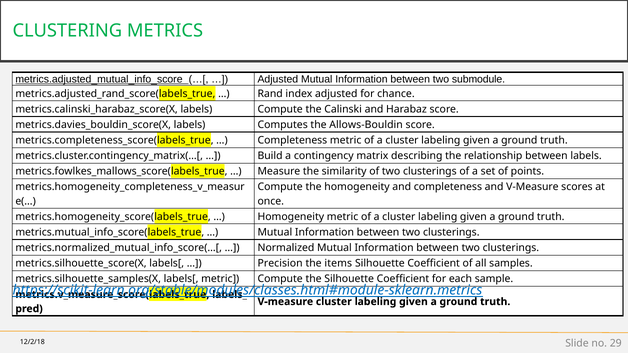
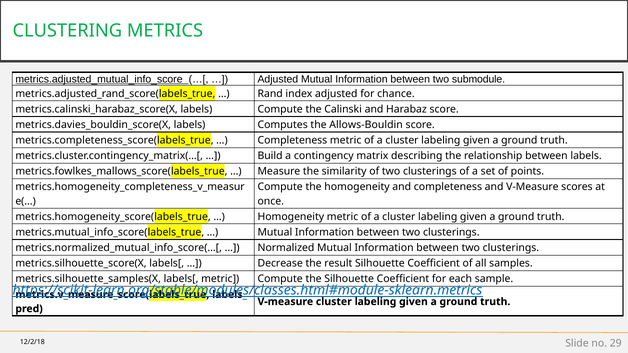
Precision: Precision -> Decrease
items: items -> result
